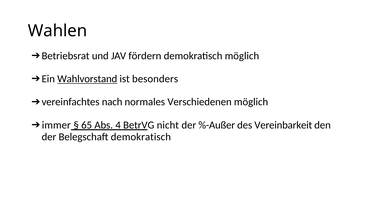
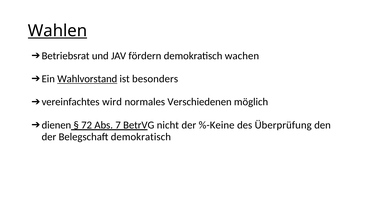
Wahlen underline: none -> present
demokratisch möglich: möglich -> wachen
nach: nach -> wird
immer: immer -> dienen
65: 65 -> 72
4: 4 -> 7
%-Außer: %-Außer -> %-Keine
Vereinbarkeit: Vereinbarkeit -> Überprüfung
